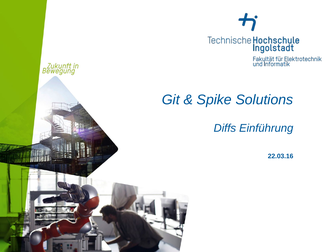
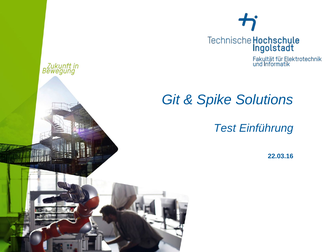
Diffs: Diffs -> Test
